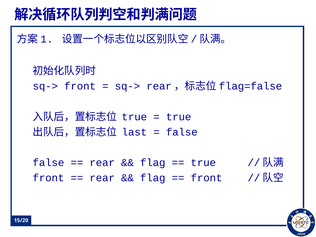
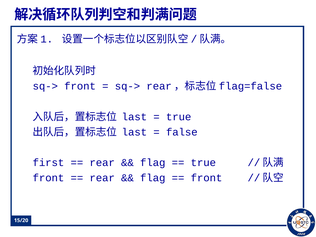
true at (134, 117): true -> last
false at (48, 163): false -> first
